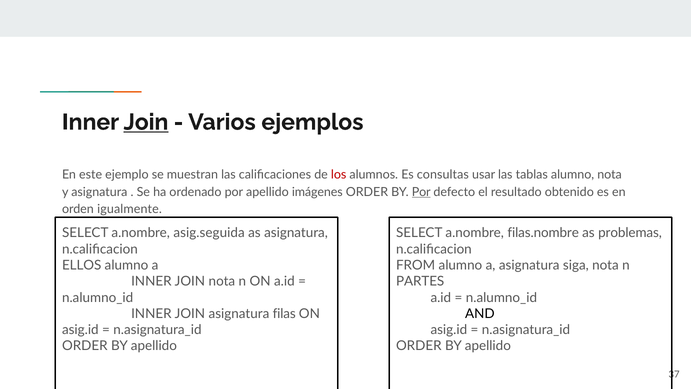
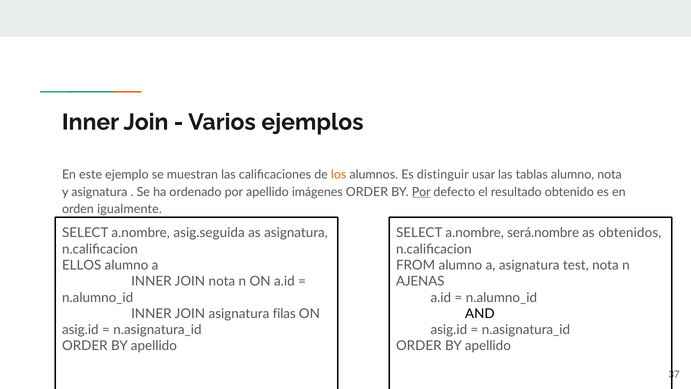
Join at (146, 122) underline: present -> none
los colour: red -> orange
consultas: consultas -> distinguir
filas.nombre: filas.nombre -> será.nombre
problemas: problemas -> obtenidos
siga: siga -> test
PARTES: PARTES -> AJENAS
